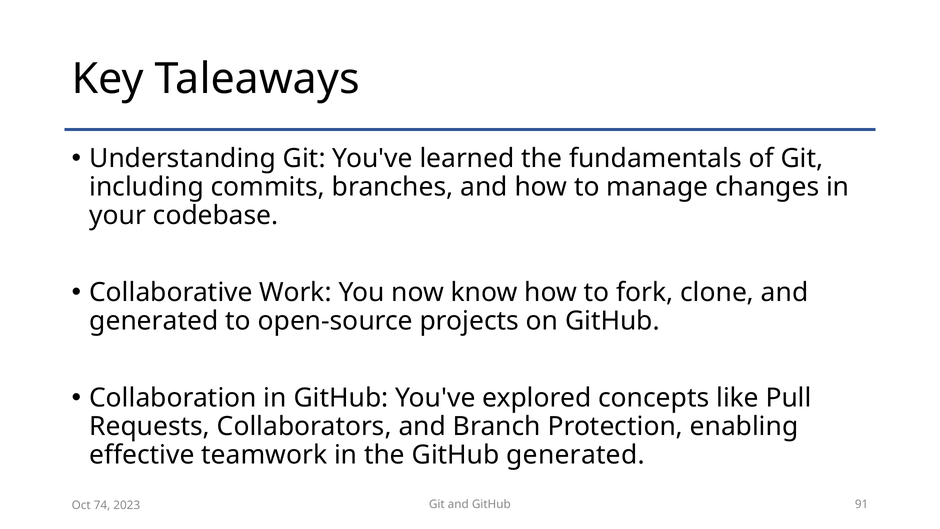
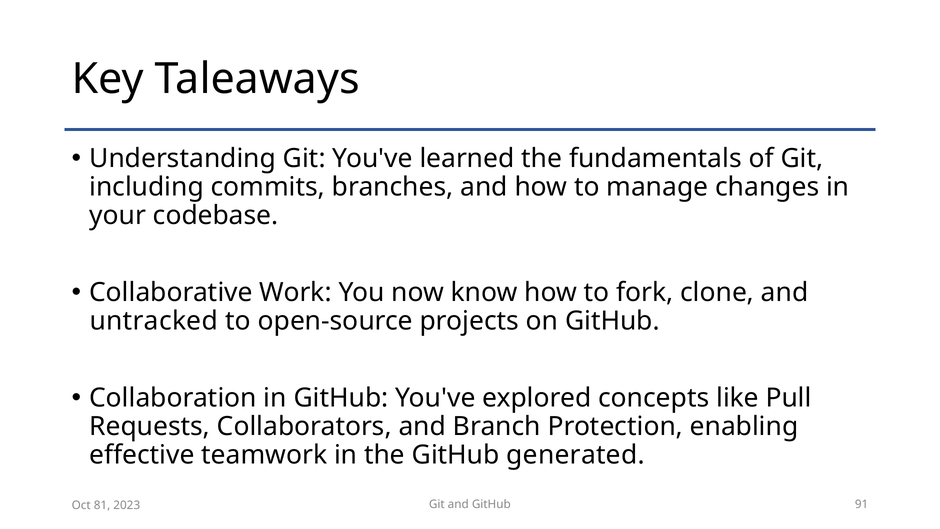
generated at (154, 321): generated -> untracked
74: 74 -> 81
